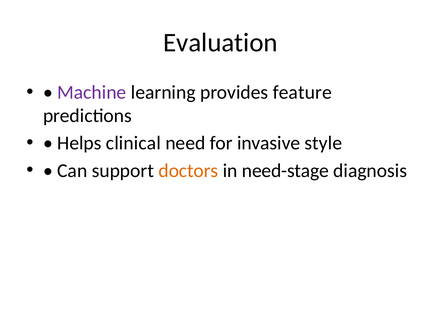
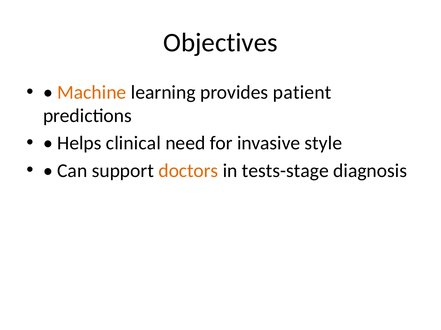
Evaluation: Evaluation -> Objectives
Machine colour: purple -> orange
feature: feature -> patient
need-stage: need-stage -> tests-stage
